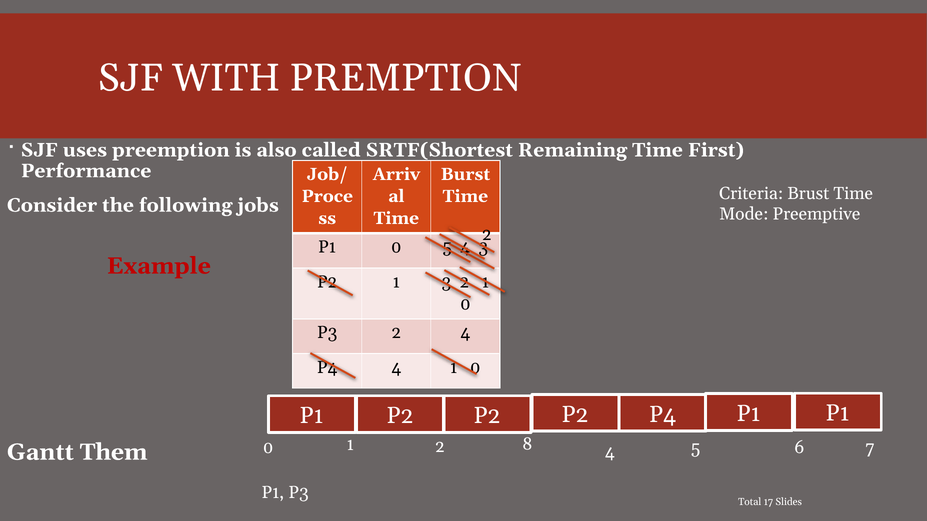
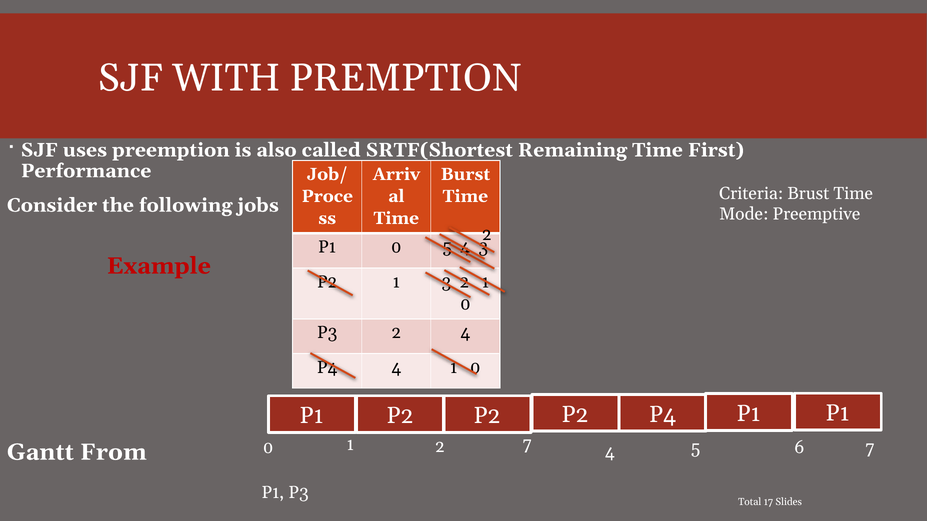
2 8: 8 -> 7
Them: Them -> From
